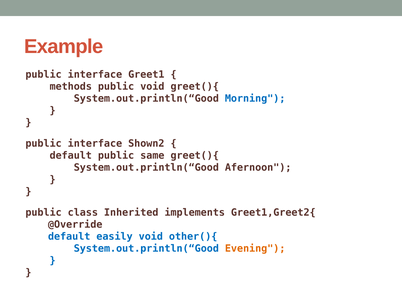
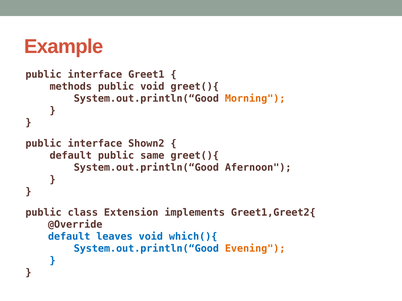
Morning colour: blue -> orange
Inherited: Inherited -> Extension
easily: easily -> leaves
other(){: other(){ -> which(){
